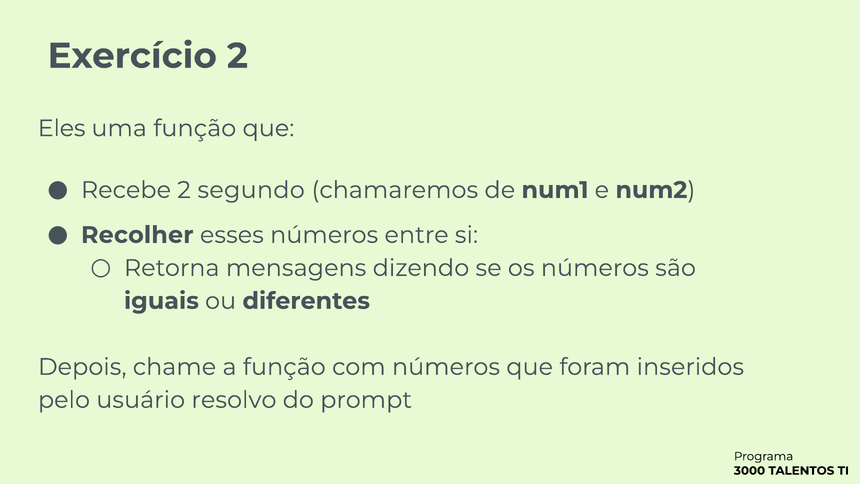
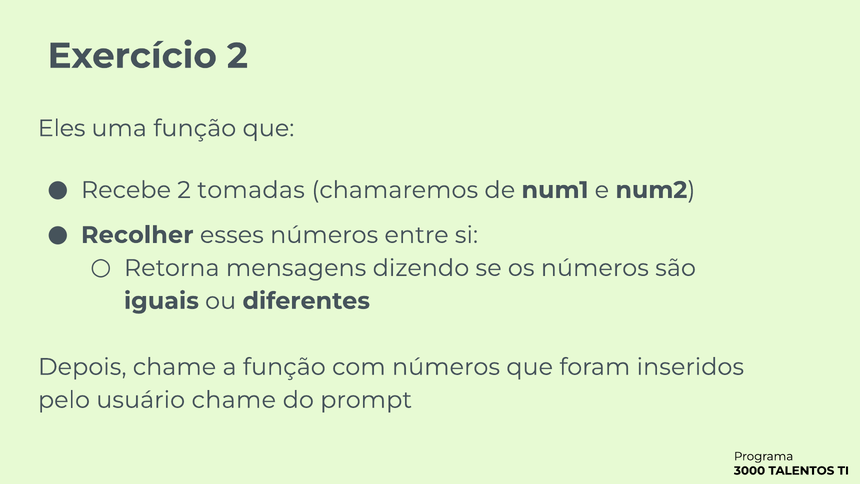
segundo: segundo -> tomadas
usuário resolvo: resolvo -> chame
